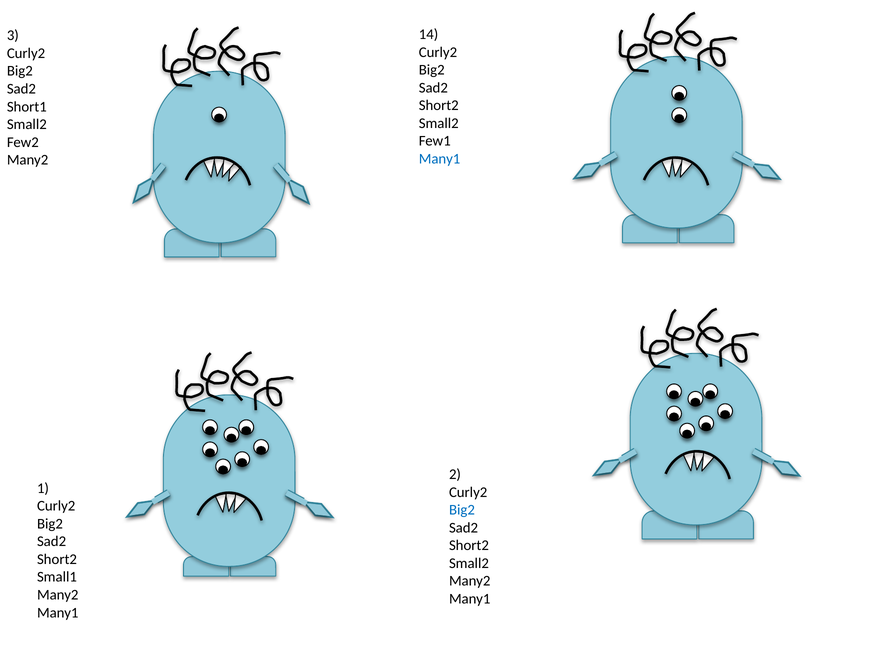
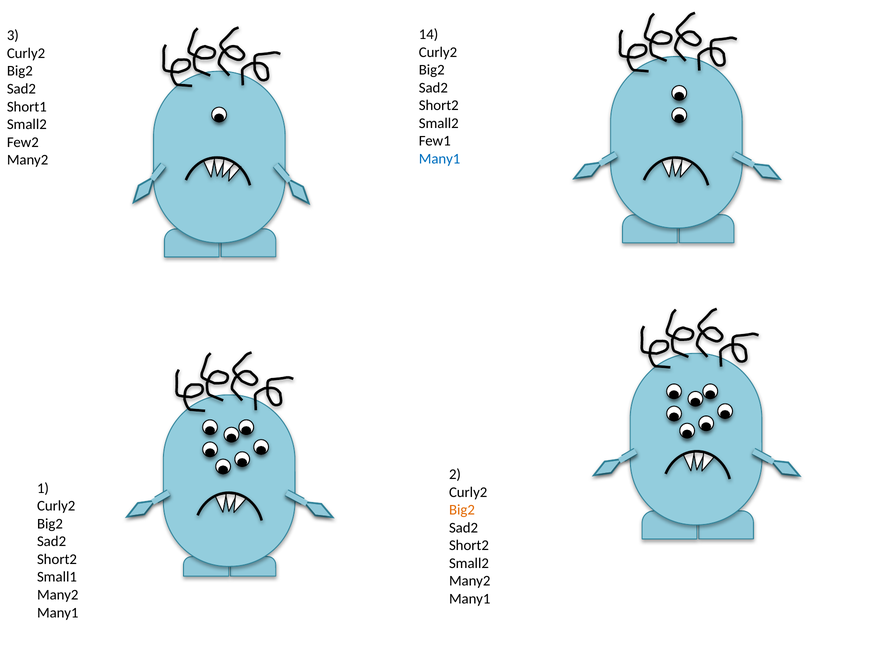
Big2 at (462, 510) colour: blue -> orange
